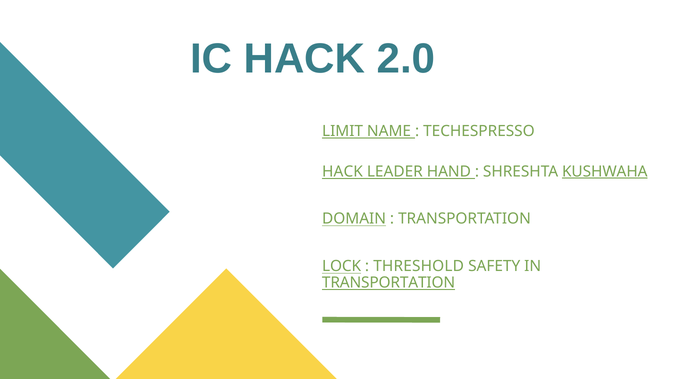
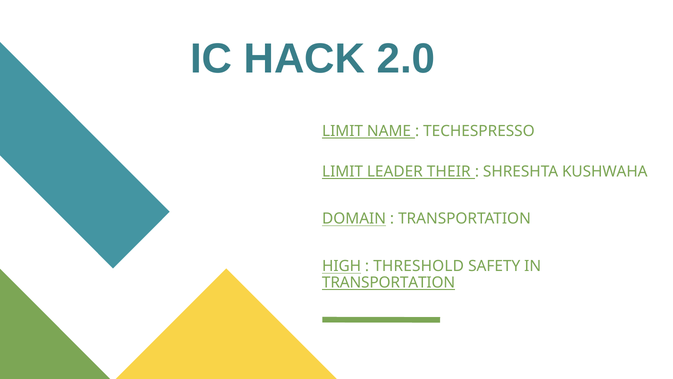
HACK at (343, 171): HACK -> LIMIT
HAND: HAND -> THEIR
KUSHWAHA underline: present -> none
LOCK: LOCK -> HIGH
